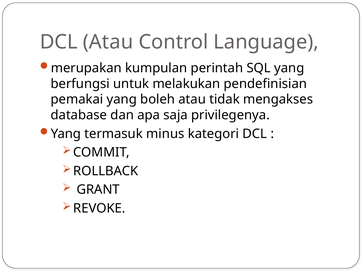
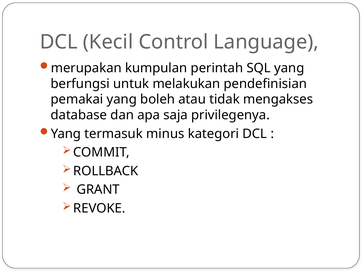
DCL Atau: Atau -> Kecil
